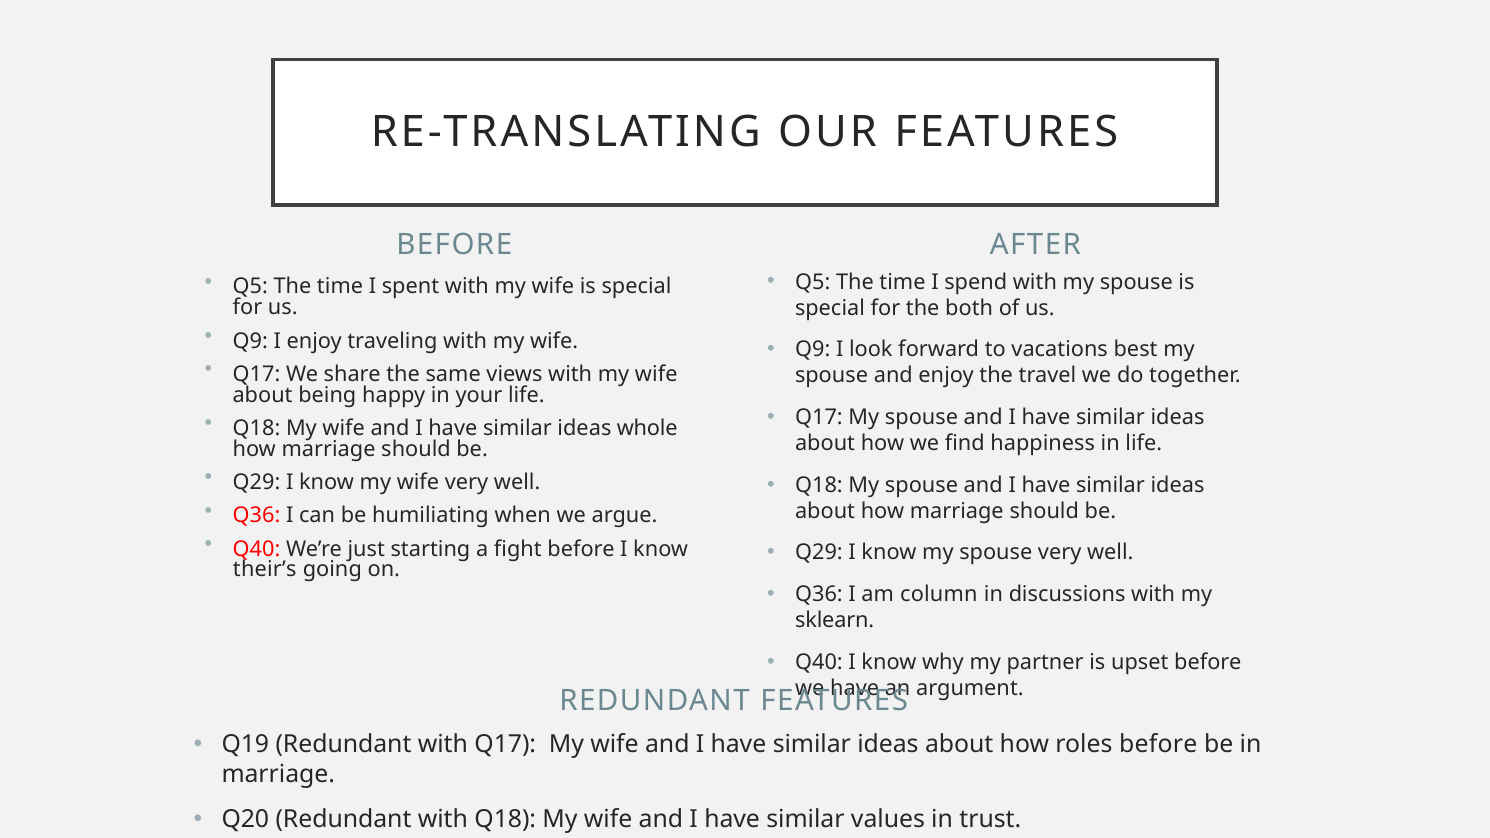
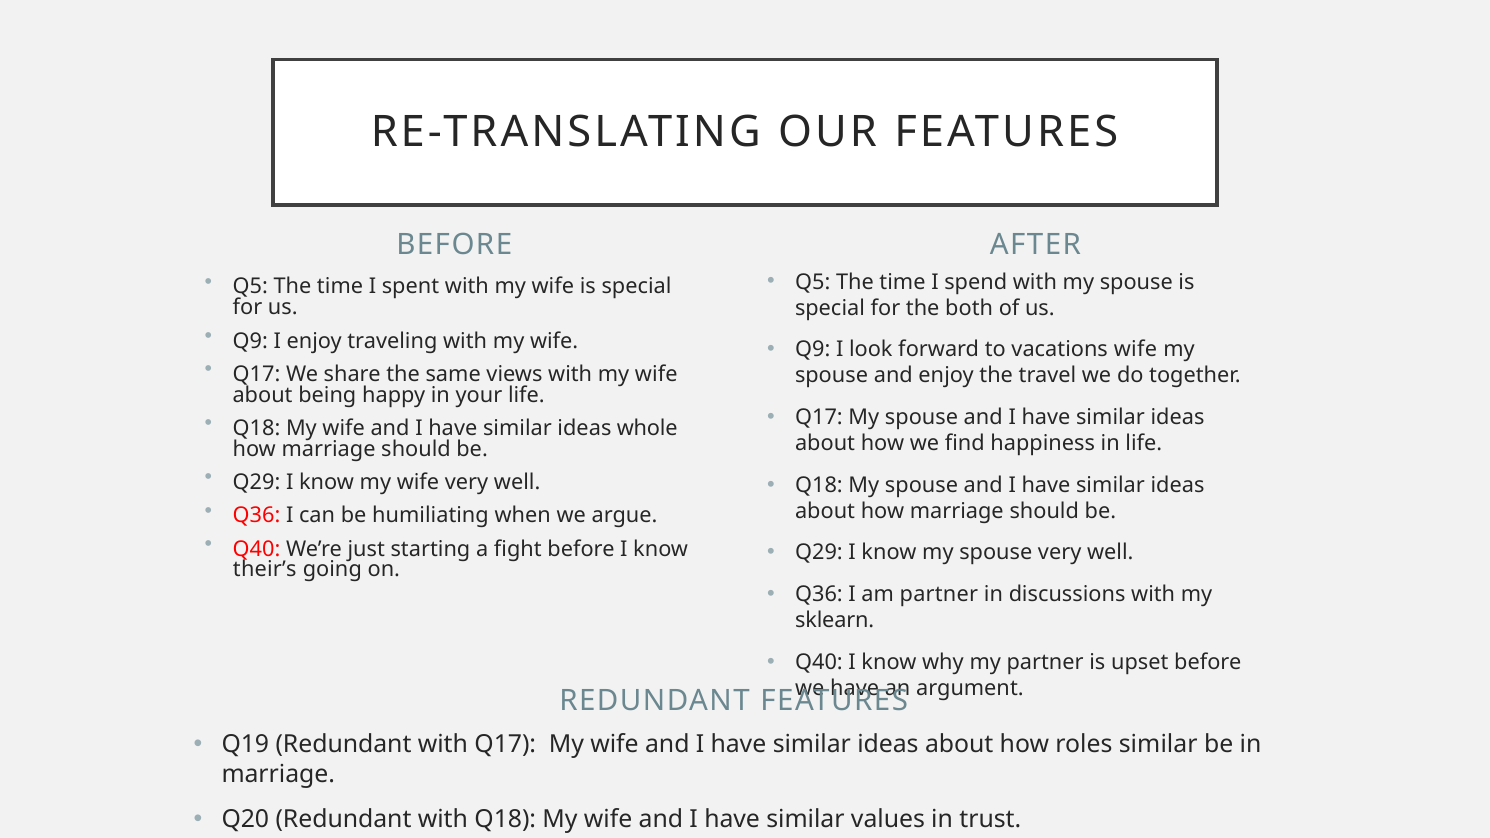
vacations best: best -> wife
am column: column -> partner
roles before: before -> similar
